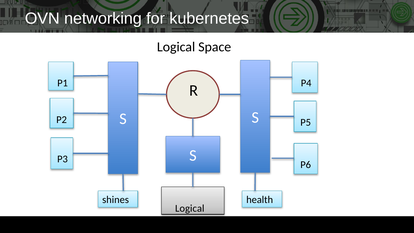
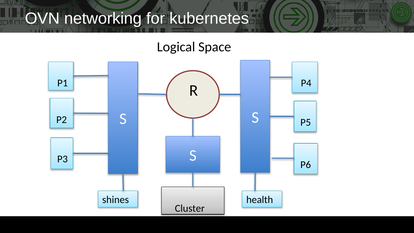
Logical at (190, 208): Logical -> Cluster
